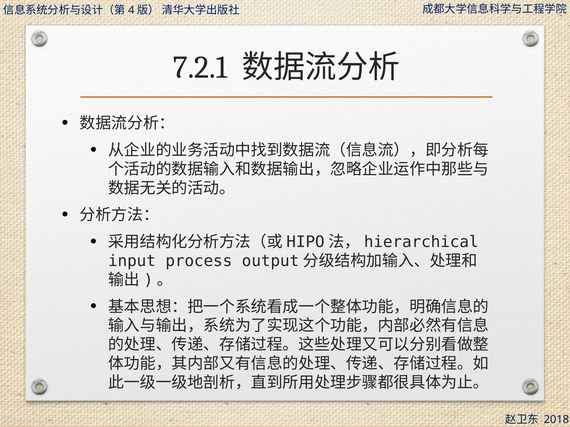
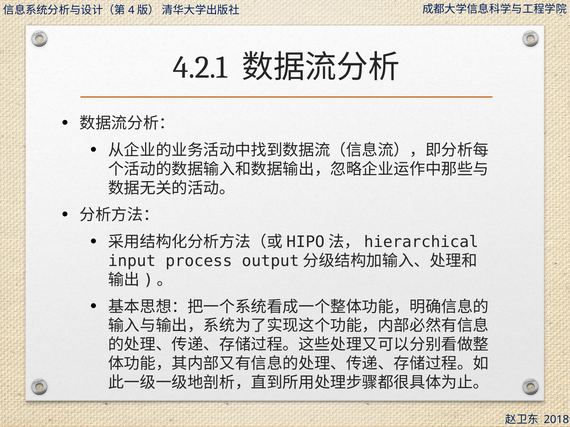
7.2.1: 7.2.1 -> 4.2.1
